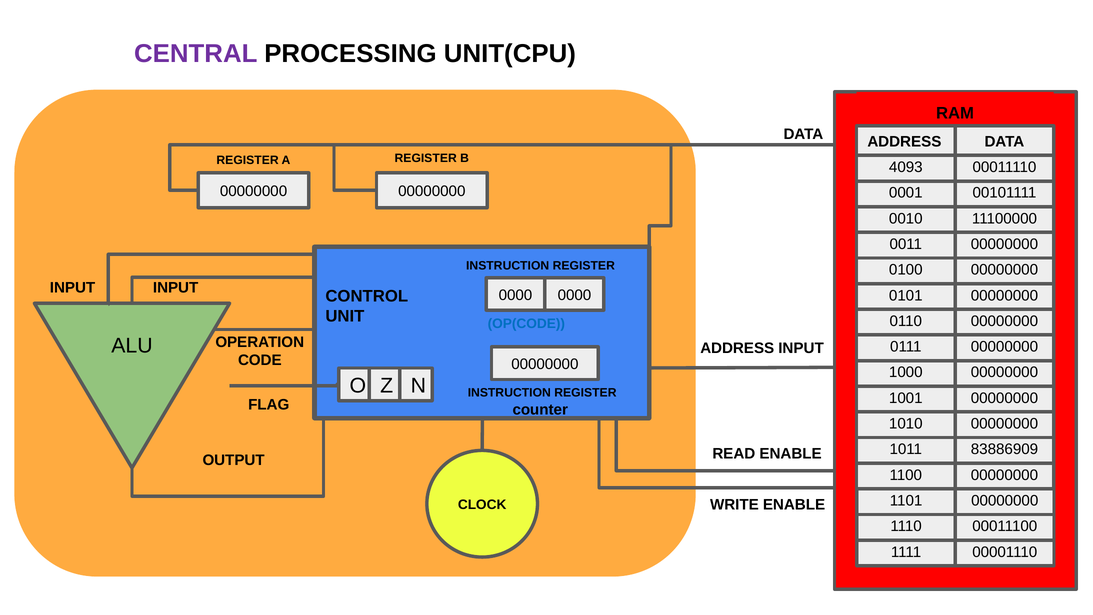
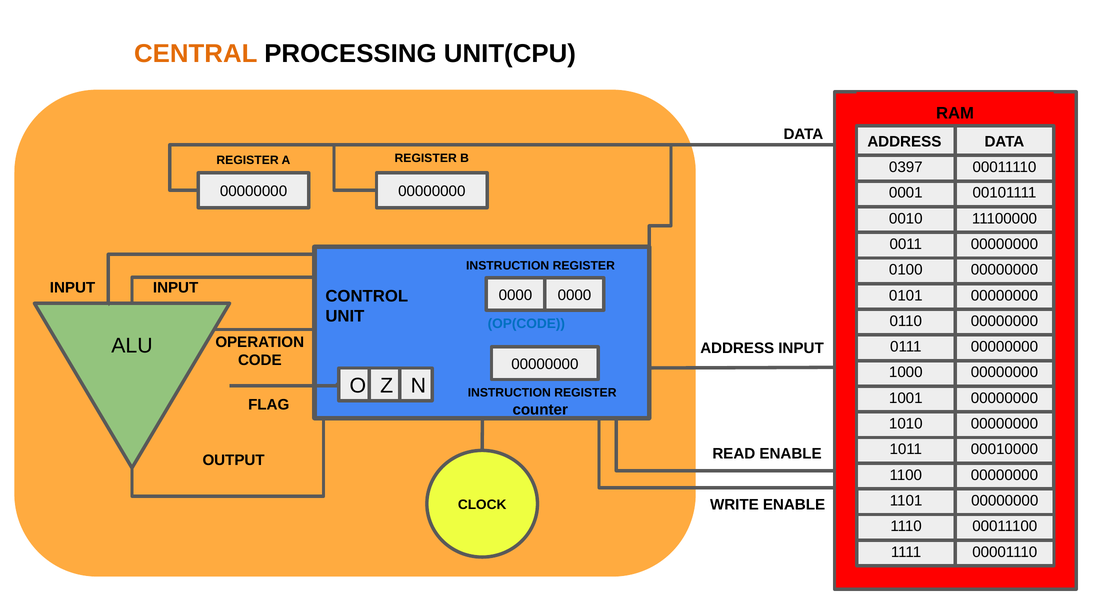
CENTRAL colour: purple -> orange
4093: 4093 -> 0397
83886909: 83886909 -> 00010000
